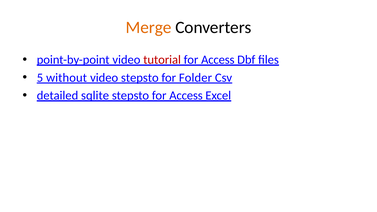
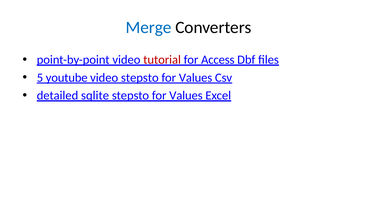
Merge colour: orange -> blue
without: without -> youtube
Folder at (195, 78): Folder -> Values
Access at (186, 95): Access -> Values
